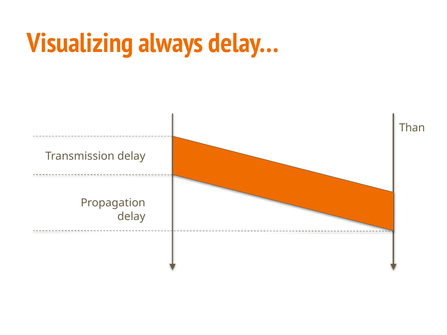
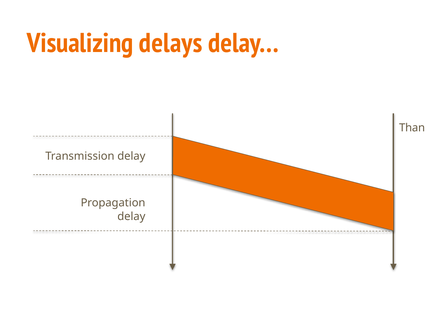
always: always -> delays
